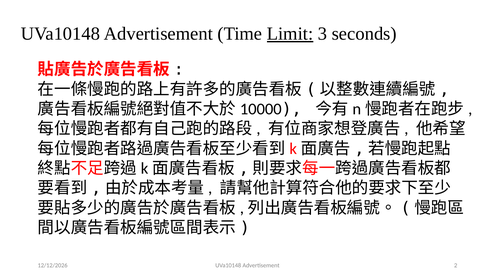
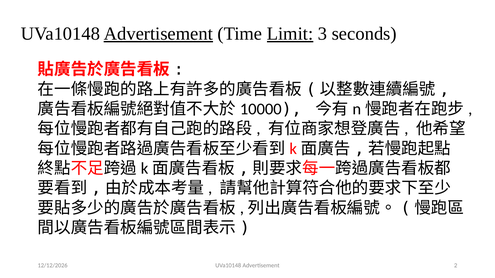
Advertisement at (158, 34) underline: none -> present
